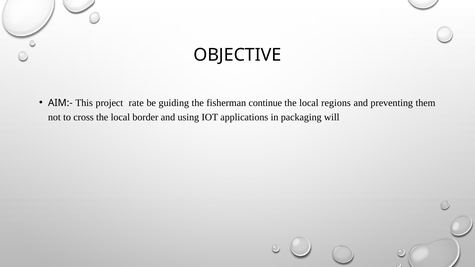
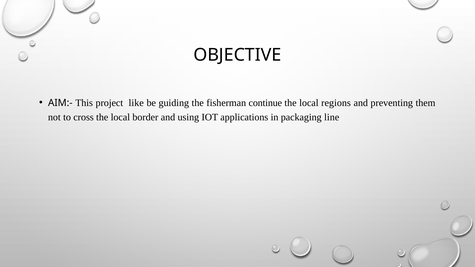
rate: rate -> like
will: will -> line
